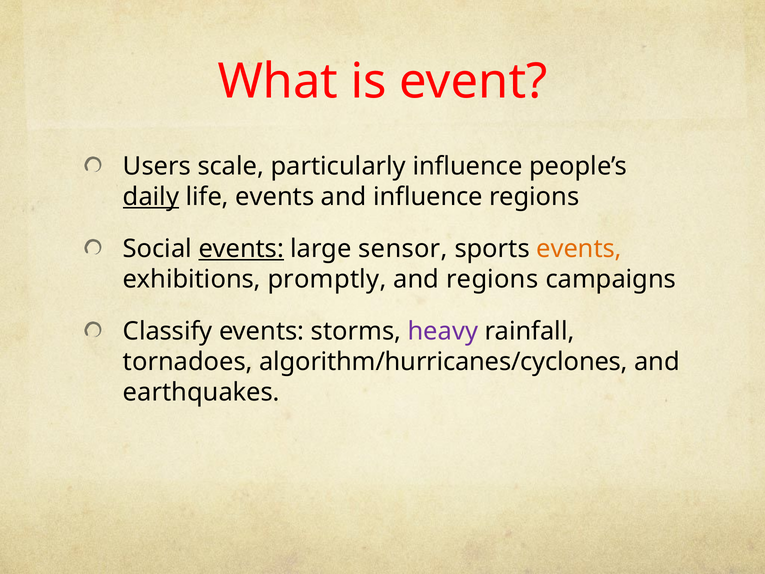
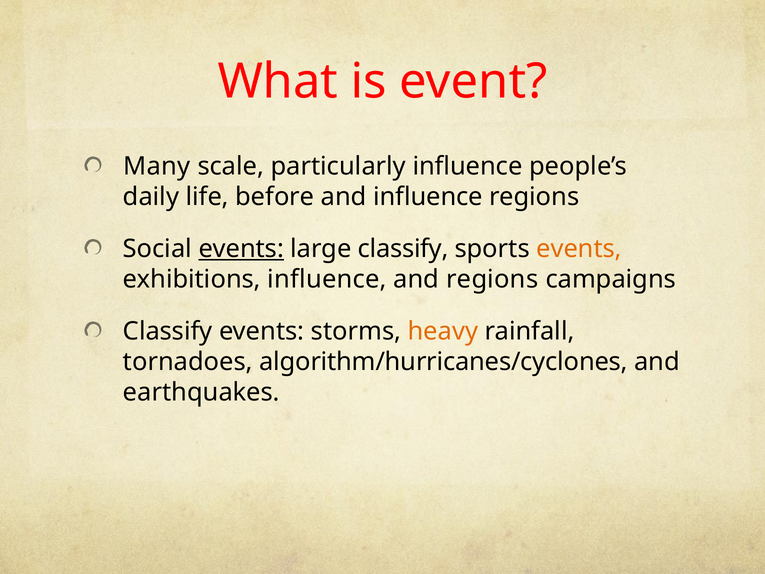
Users: Users -> Many
daily underline: present -> none
life events: events -> before
large sensor: sensor -> classify
exhibitions promptly: promptly -> influence
heavy colour: purple -> orange
